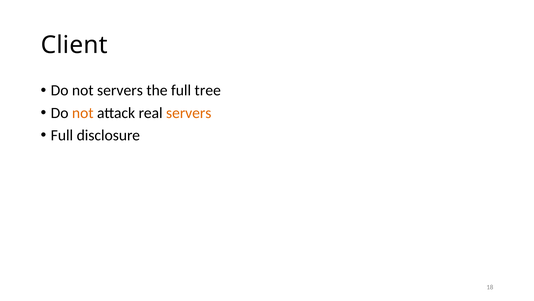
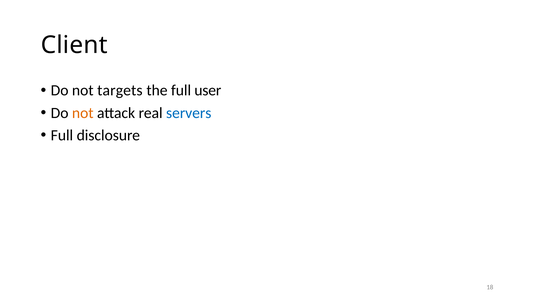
not servers: servers -> targets
tree: tree -> user
servers at (189, 113) colour: orange -> blue
